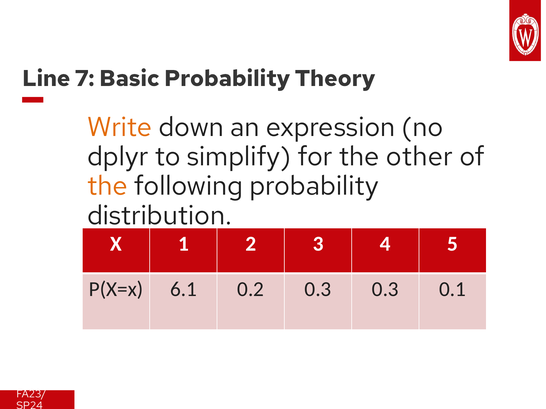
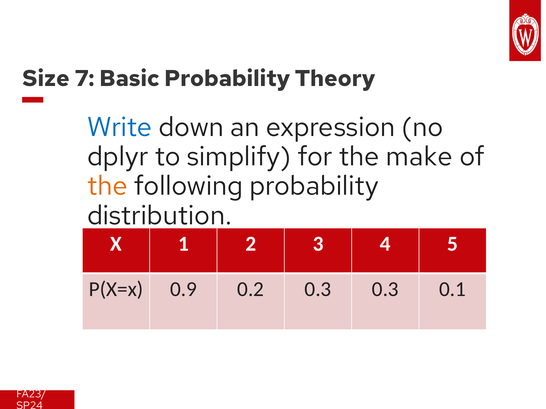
Line: Line -> Size
Write colour: orange -> blue
other: other -> make
6.1: 6.1 -> 0.9
